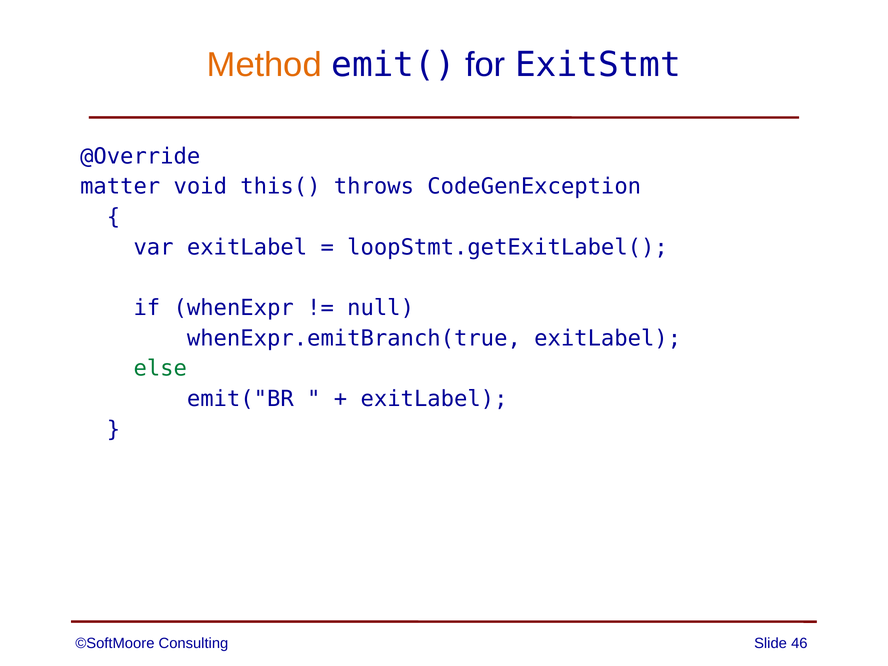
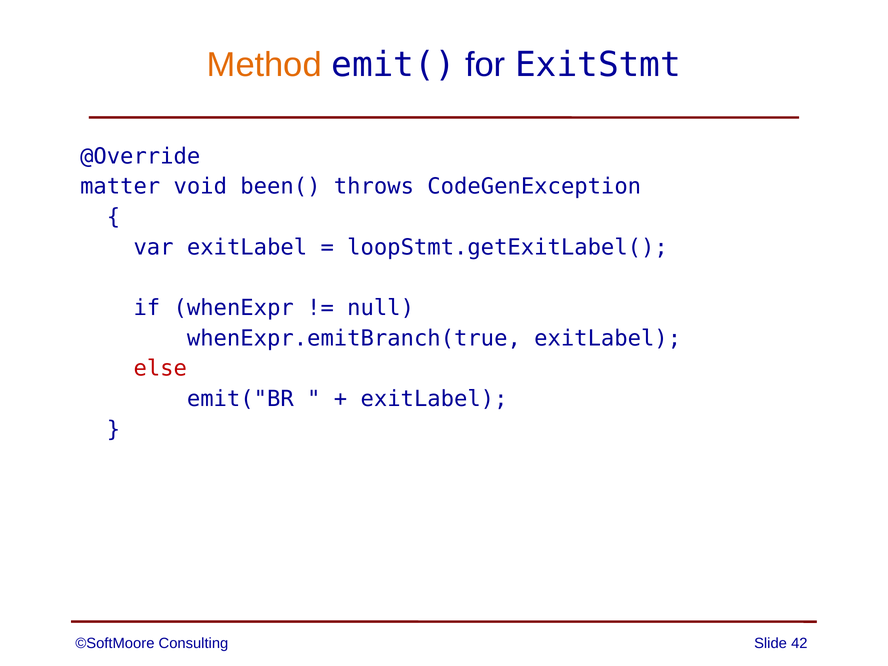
this(: this( -> been(
else colour: green -> red
46: 46 -> 42
